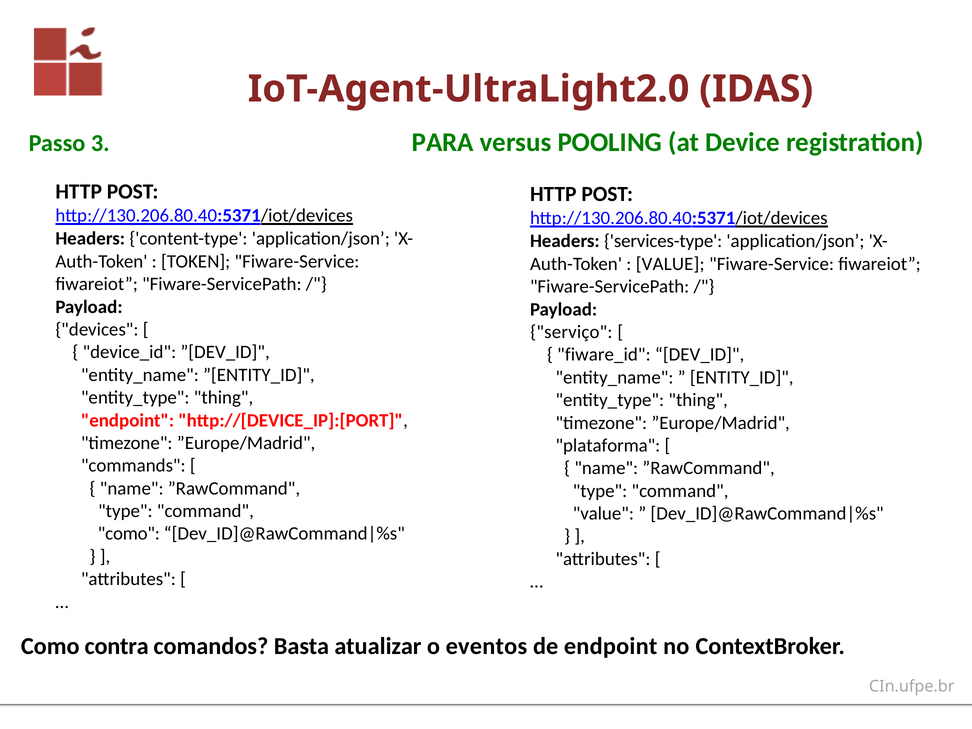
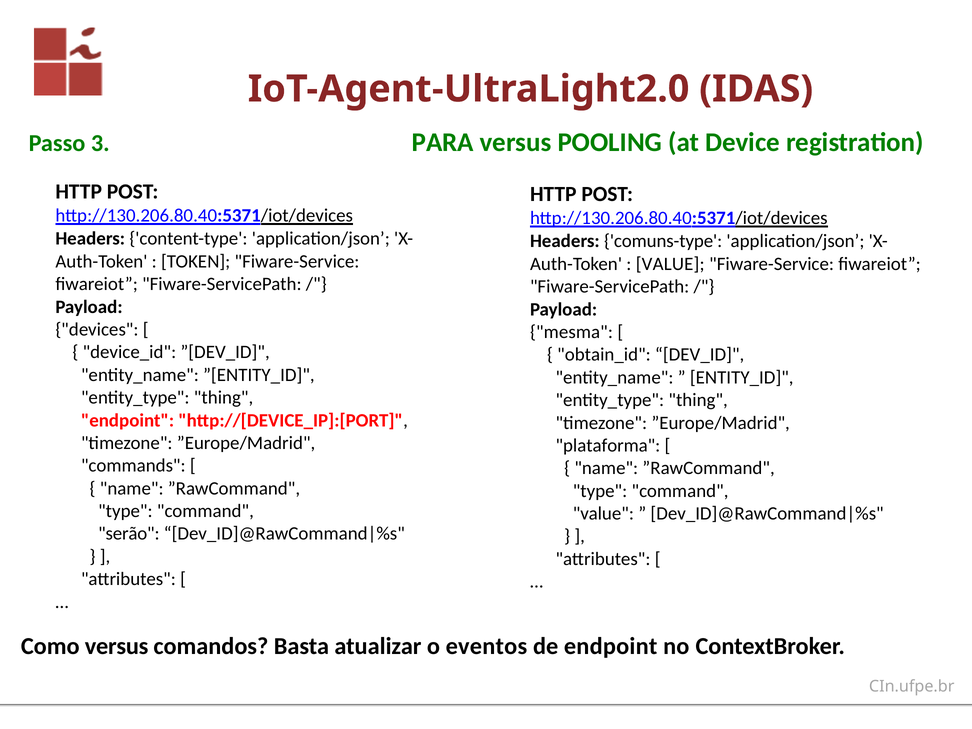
services-type: services-type -> comuns-type
serviço: serviço -> mesma
fiware_id: fiware_id -> obtain_id
como at (129, 534): como -> serão
Como contra: contra -> versus
